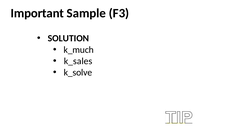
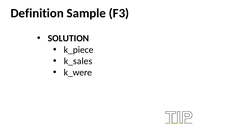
Important: Important -> Definition
k_much: k_much -> k_piece
k_solve: k_solve -> k_were
